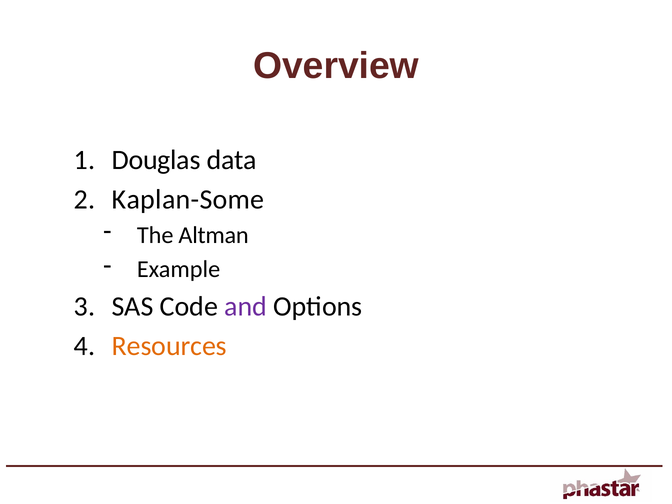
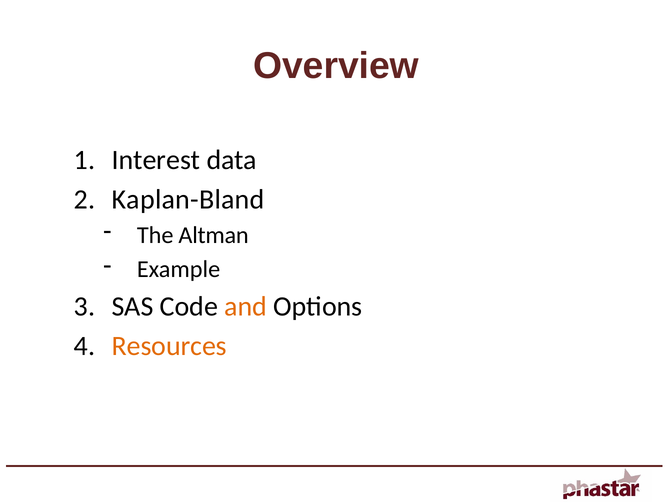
Douglas: Douglas -> Interest
Kaplan-Some: Kaplan-Some -> Kaplan-Bland
and colour: purple -> orange
